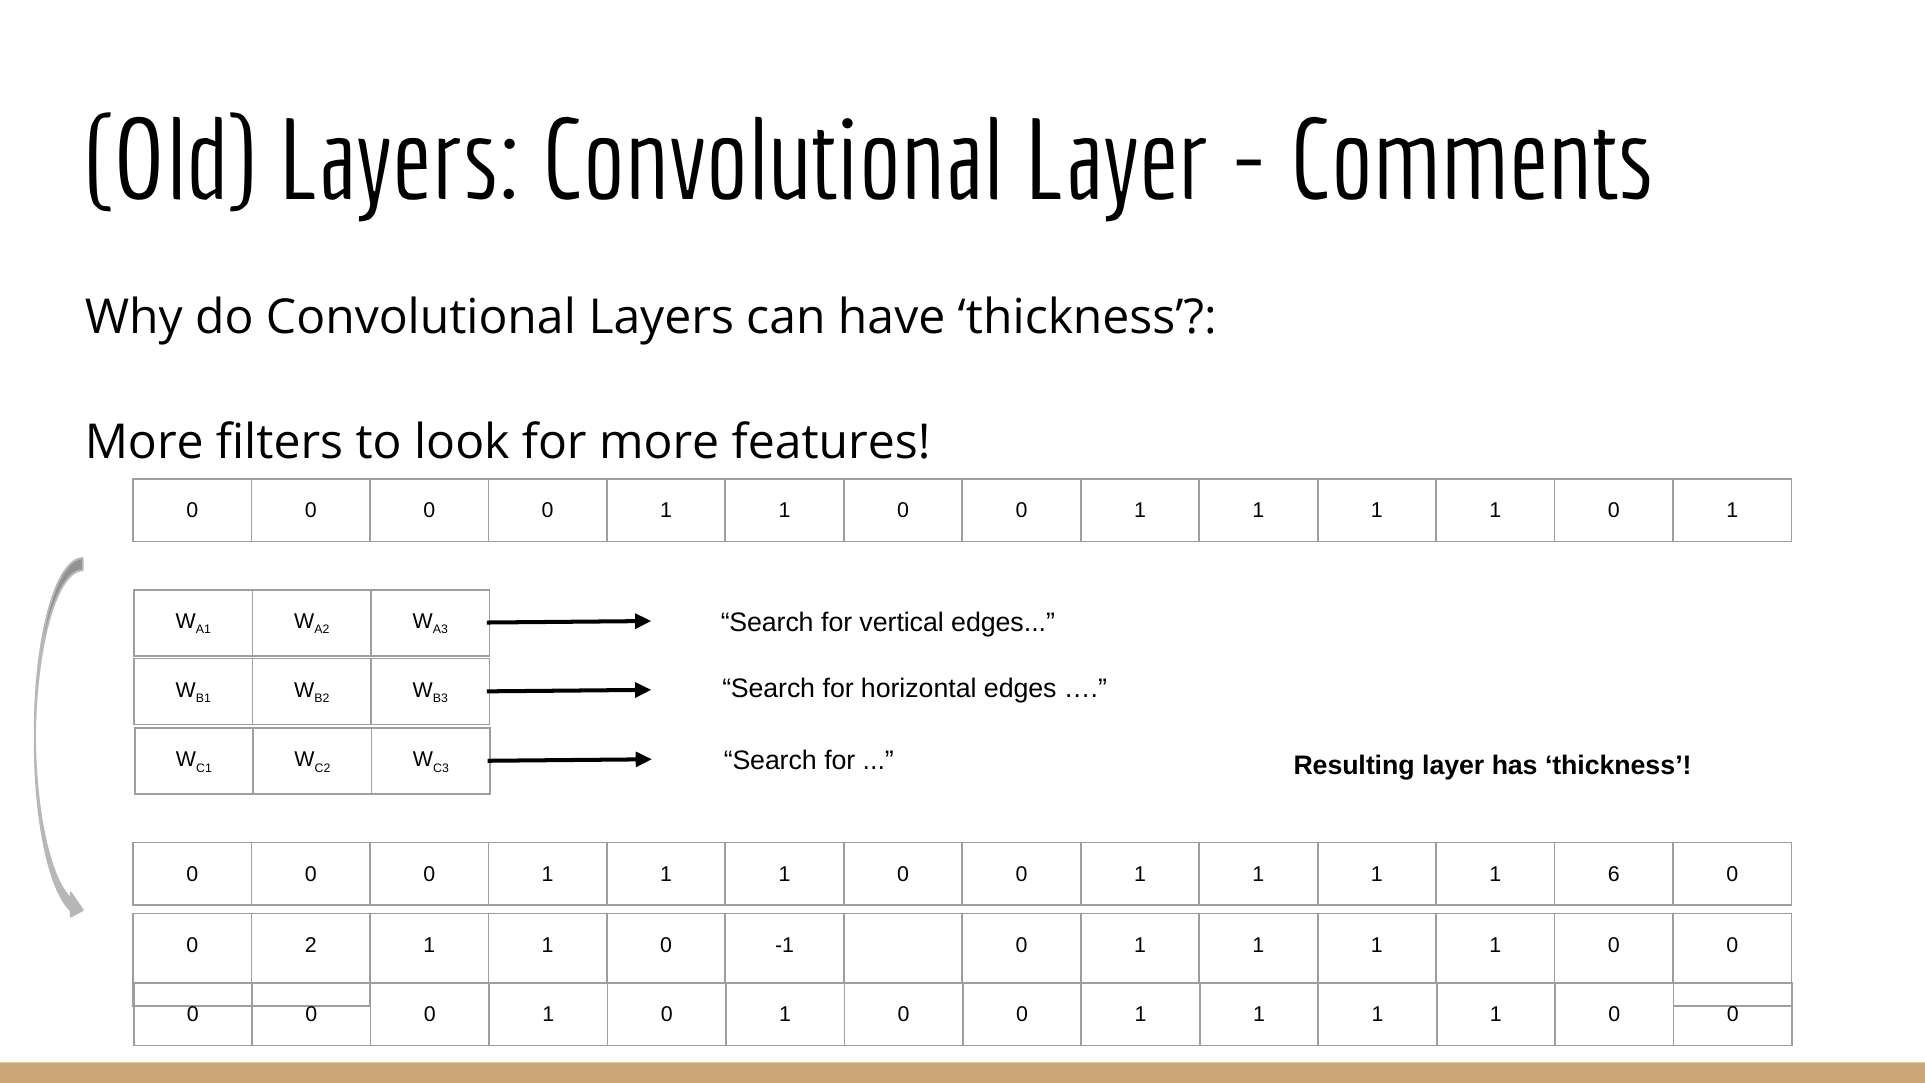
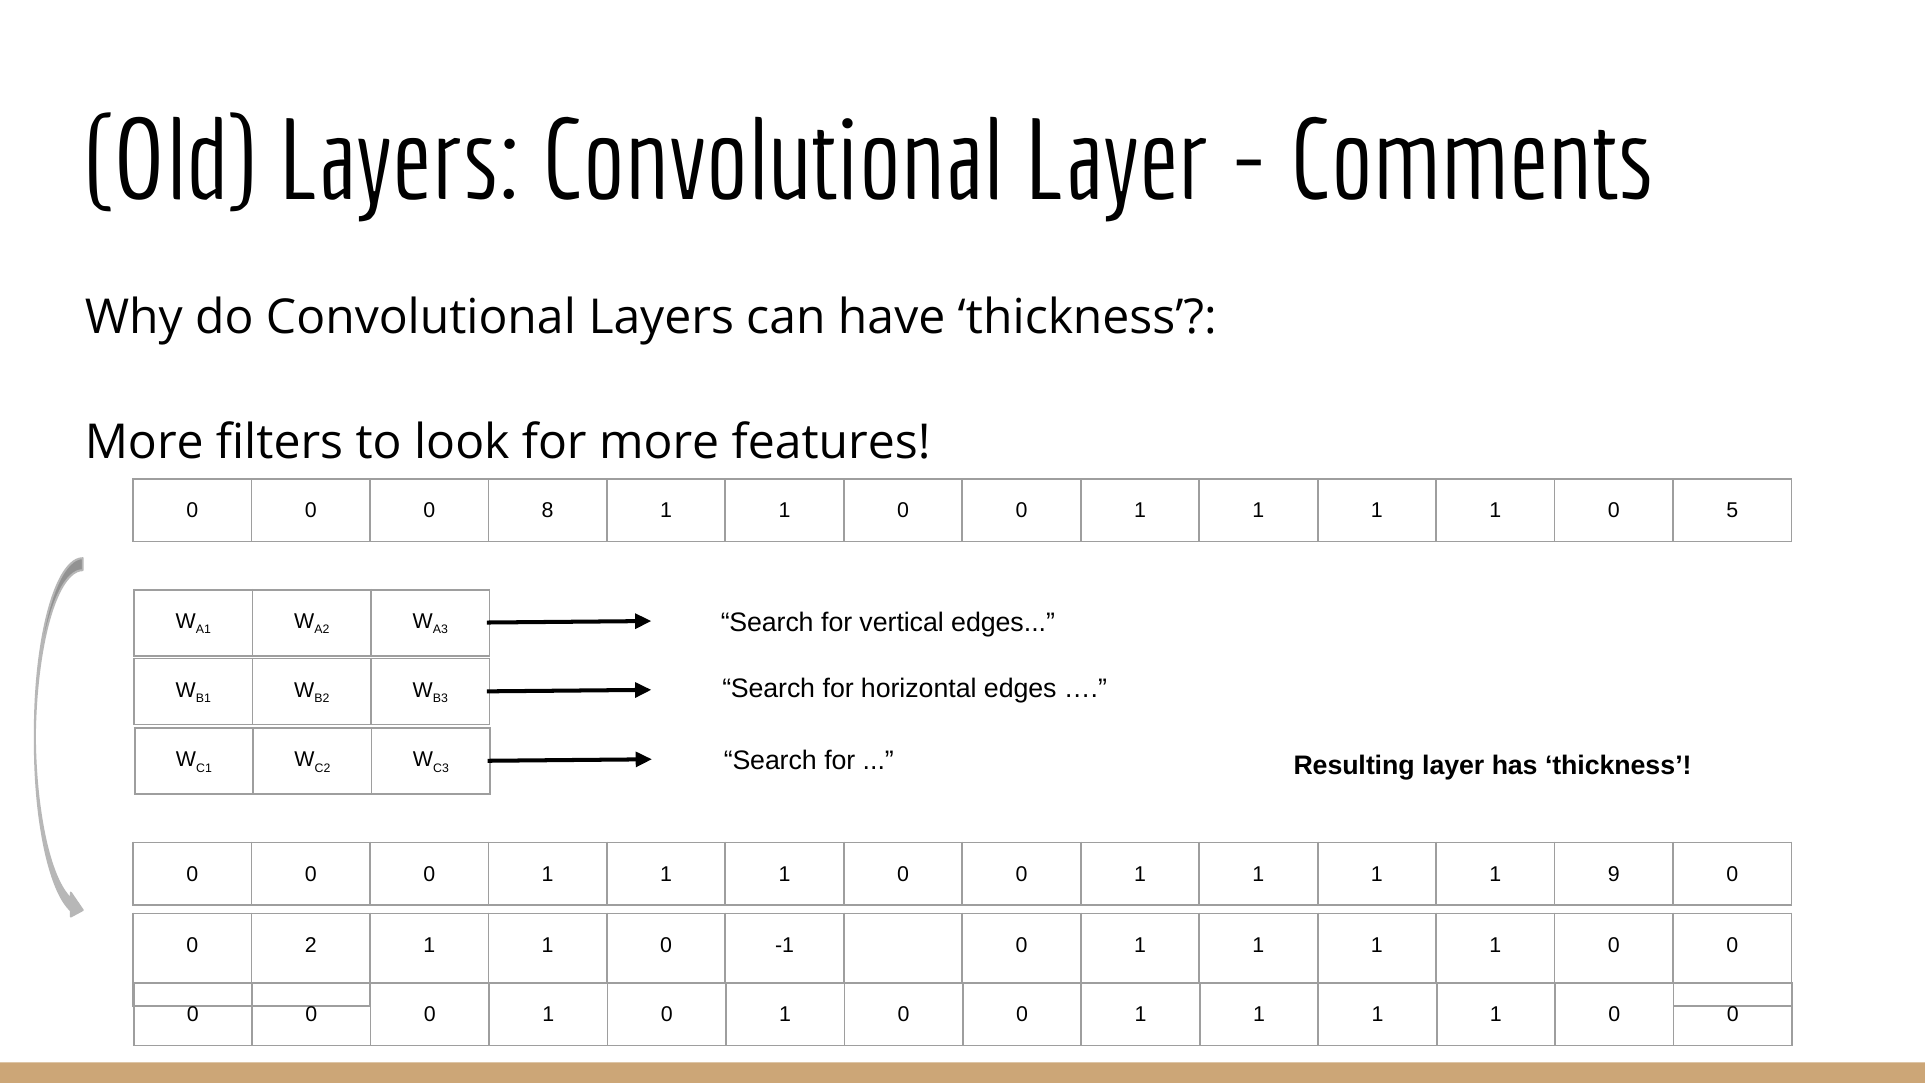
0 at (548, 511): 0 -> 8
1 1 0 1: 1 -> 5
6: 6 -> 9
